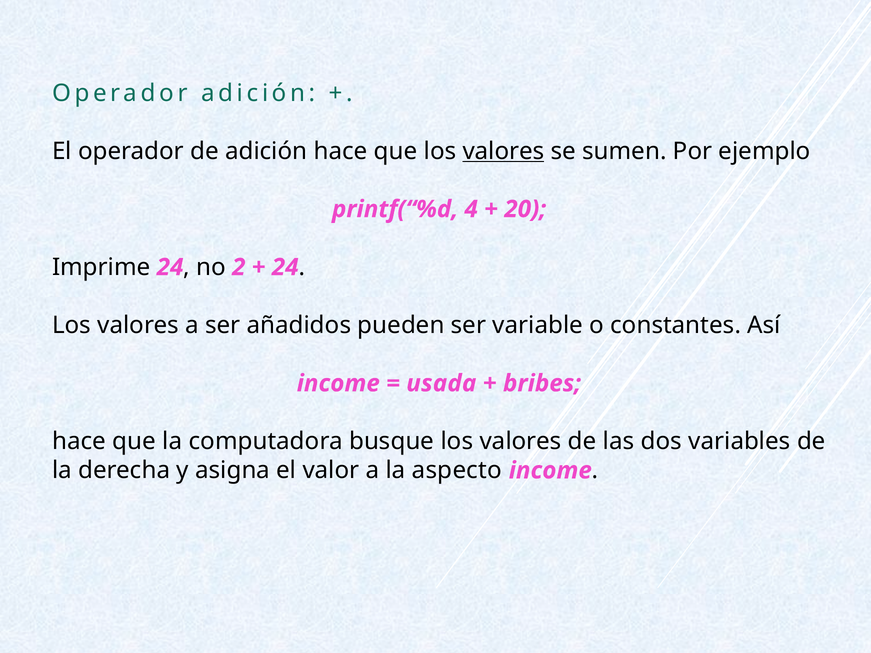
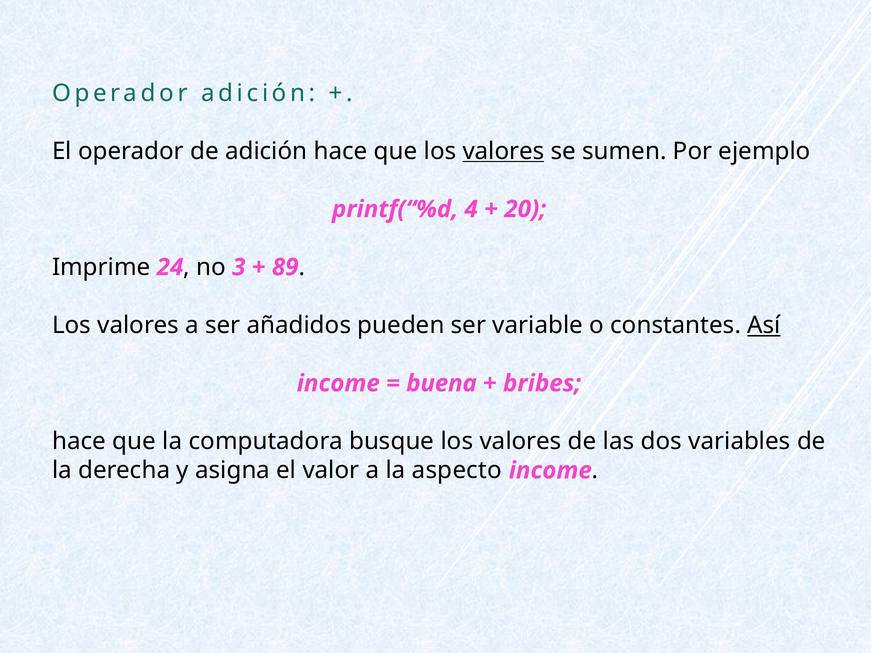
2: 2 -> 3
24 at (285, 267): 24 -> 89
Así underline: none -> present
usada: usada -> buena
